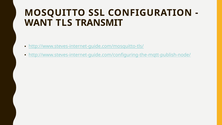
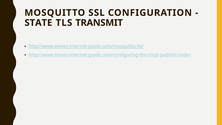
WANT: WANT -> STATE
